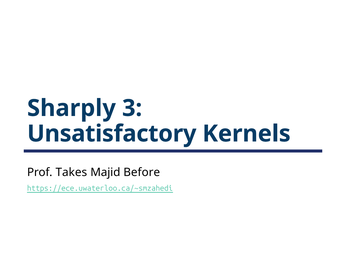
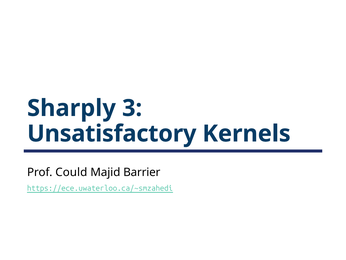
Takes: Takes -> Could
Before: Before -> Barrier
